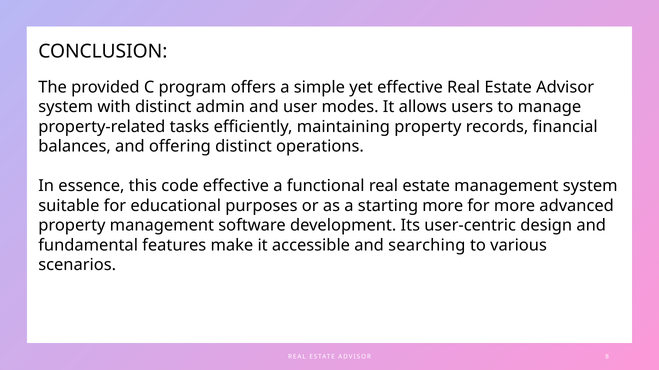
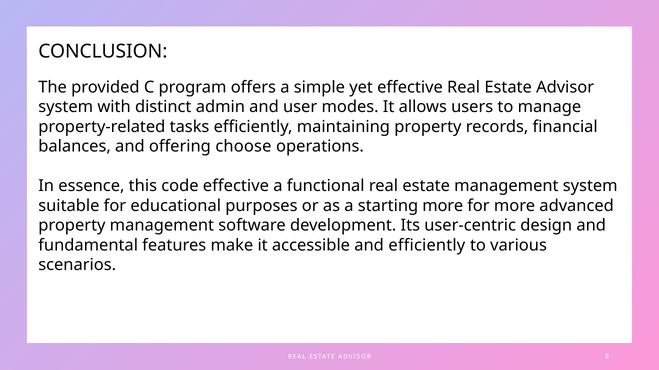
offering distinct: distinct -> choose
and searching: searching -> efficiently
